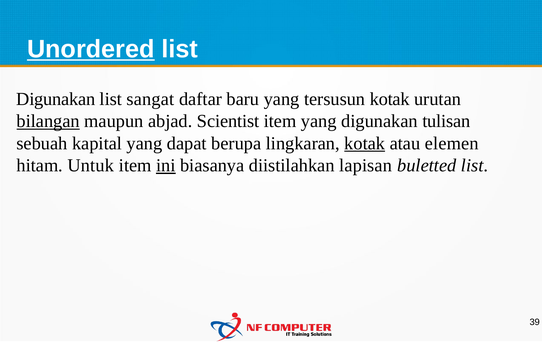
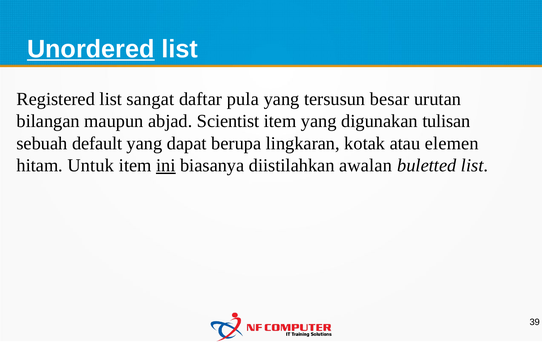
Digunakan at (56, 99): Digunakan -> Registered
baru: baru -> pula
tersusun kotak: kotak -> besar
bilangan underline: present -> none
kapital: kapital -> default
kotak at (365, 143) underline: present -> none
lapisan: lapisan -> awalan
